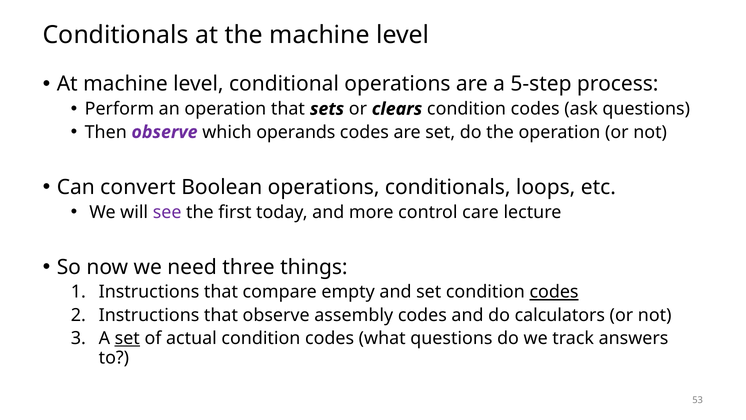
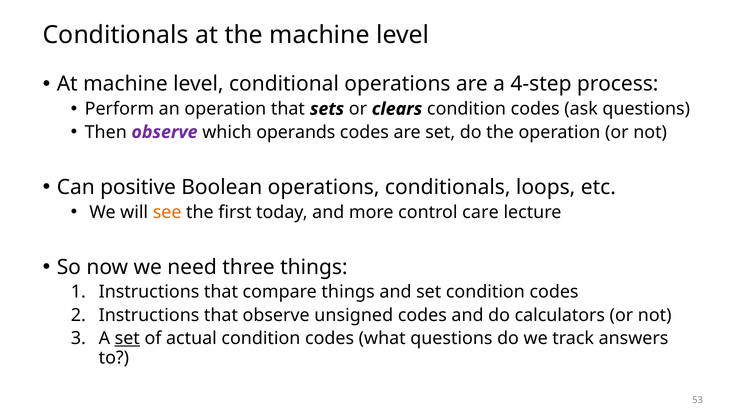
5-step: 5-step -> 4-step
convert: convert -> positive
see colour: purple -> orange
compare empty: empty -> things
codes at (554, 292) underline: present -> none
assembly: assembly -> unsigned
